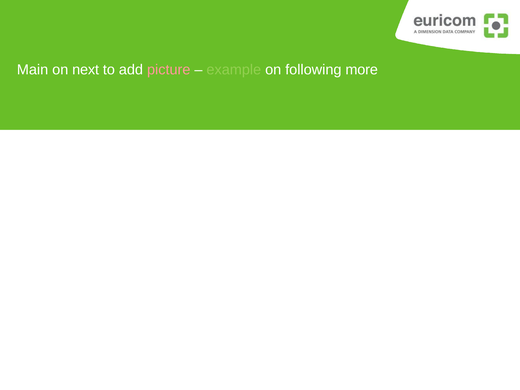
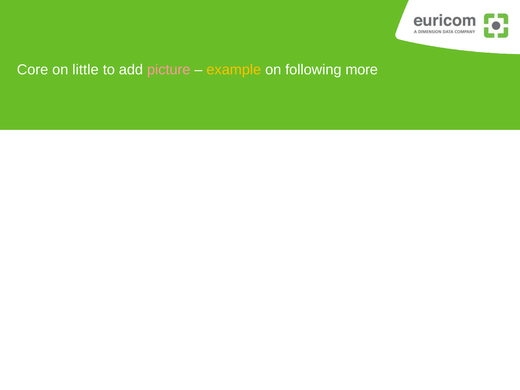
Main: Main -> Core
next: next -> little
example colour: light green -> yellow
